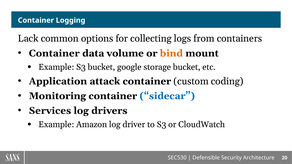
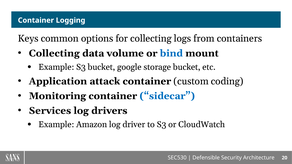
Lack: Lack -> Keys
Container at (54, 53): Container -> Collecting
bind colour: orange -> blue
